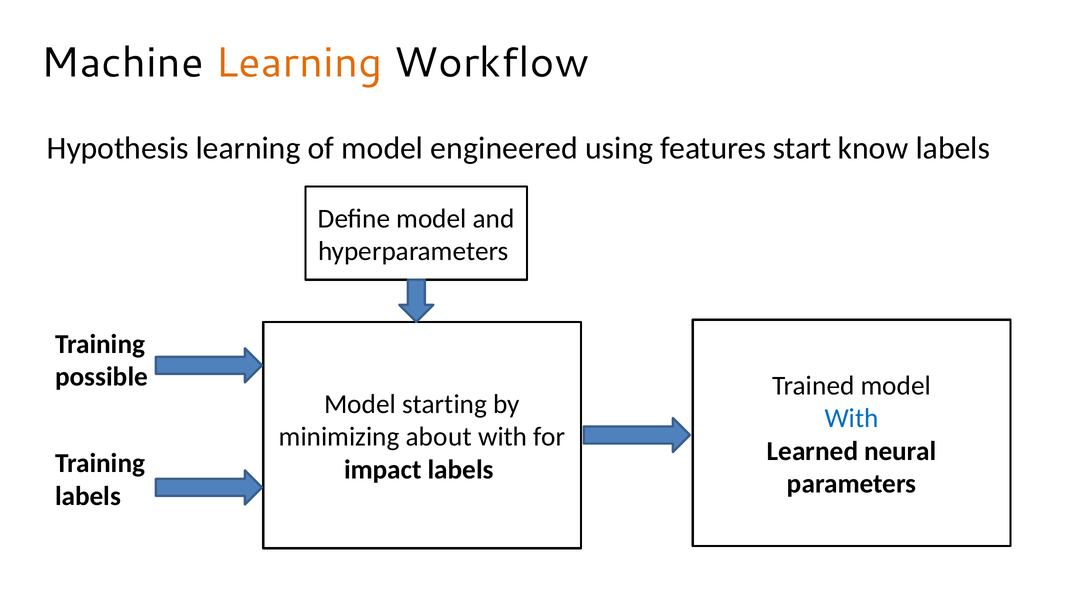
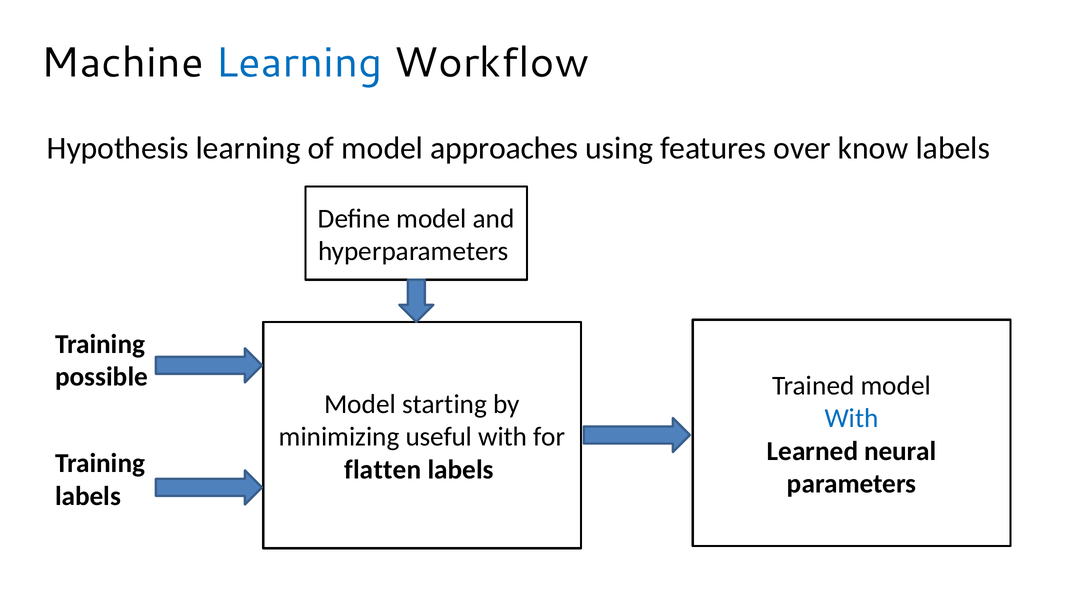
Learning at (299, 63) colour: orange -> blue
engineered: engineered -> approaches
start: start -> over
about: about -> useful
impact: impact -> flatten
